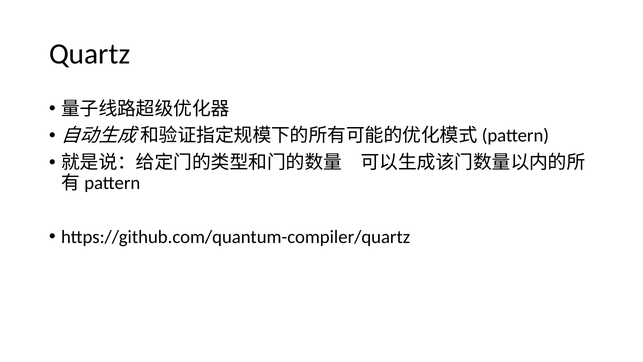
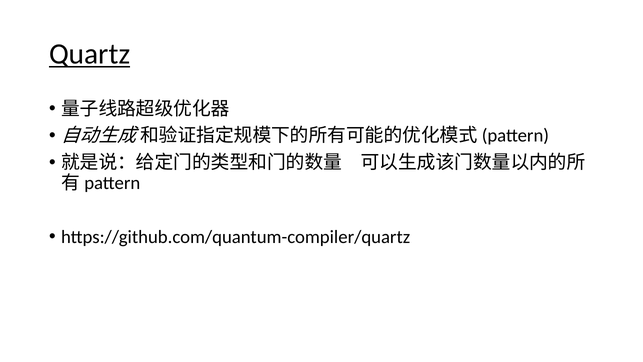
Quartz underline: none -> present
